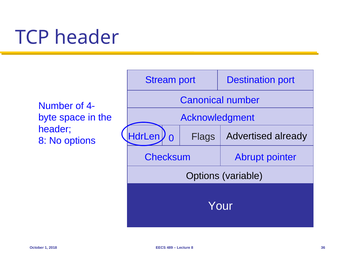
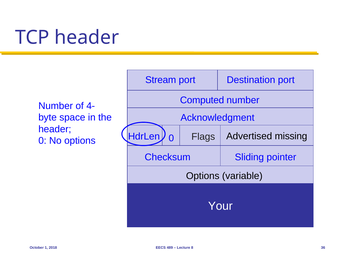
Canonical: Canonical -> Computed
already: already -> missing
8 at (42, 141): 8 -> 0
Abrupt: Abrupt -> Sliding
